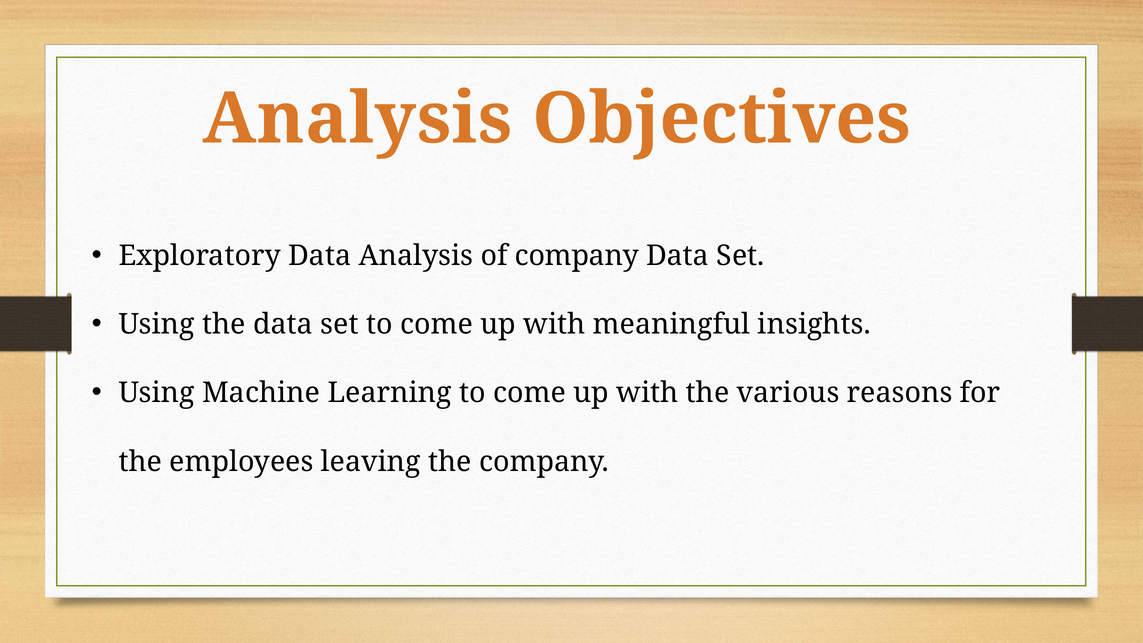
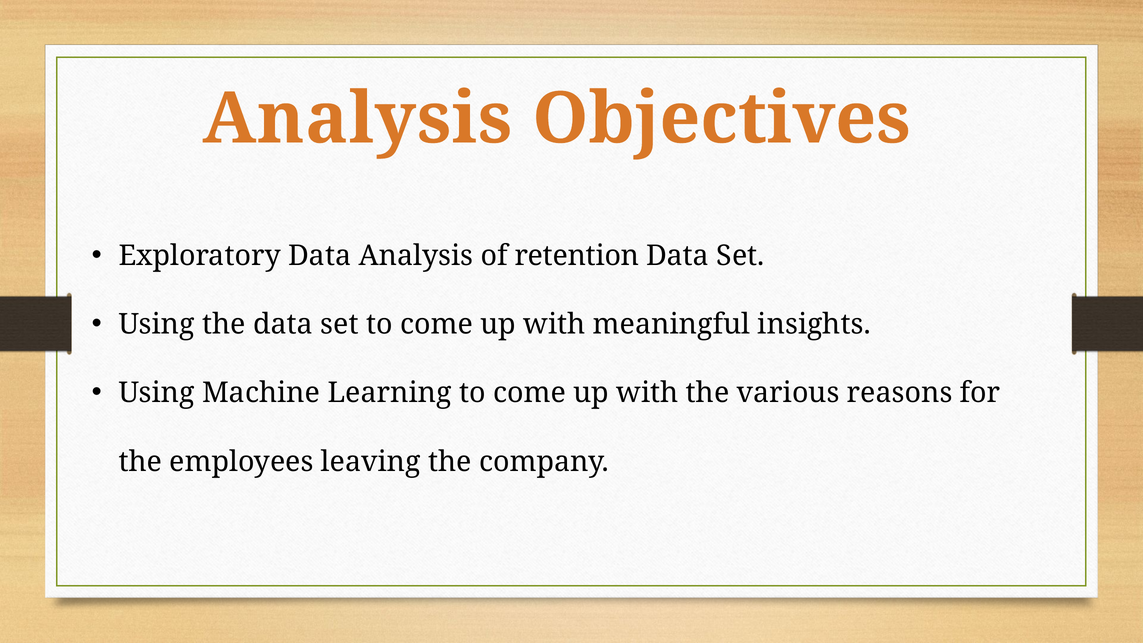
of company: company -> retention
